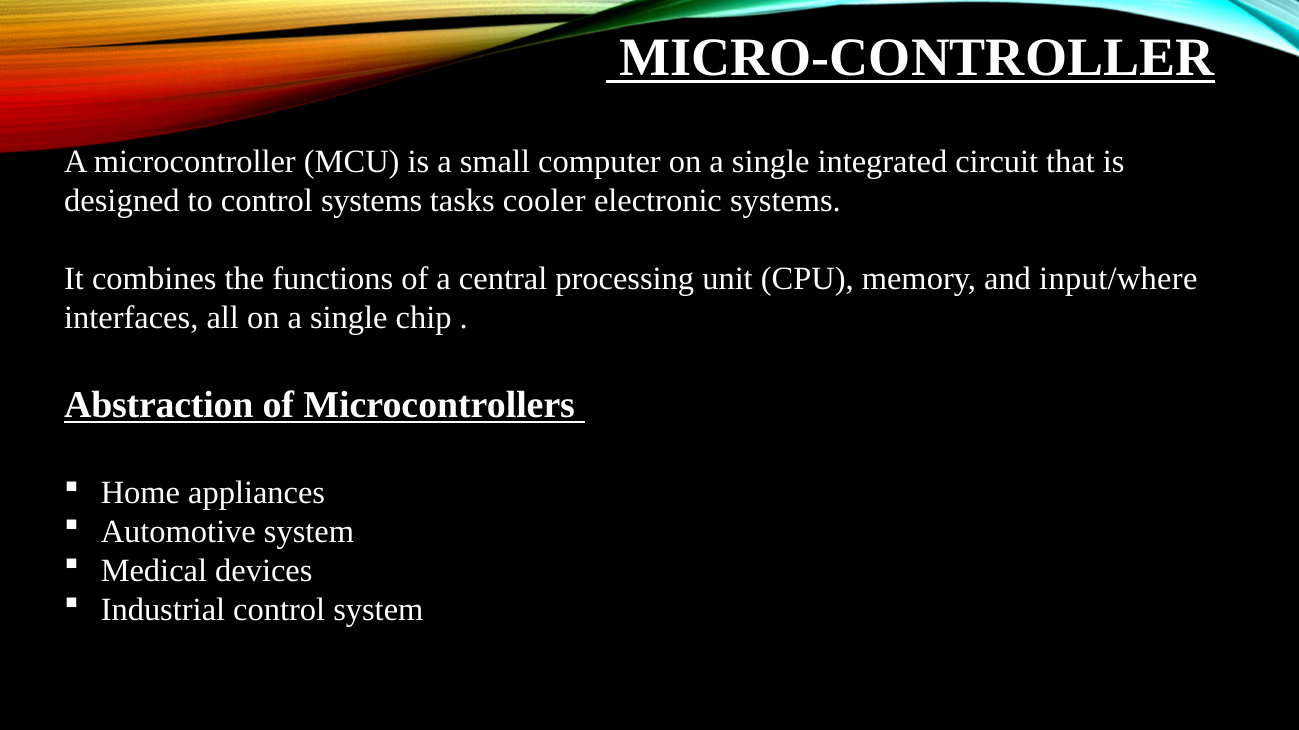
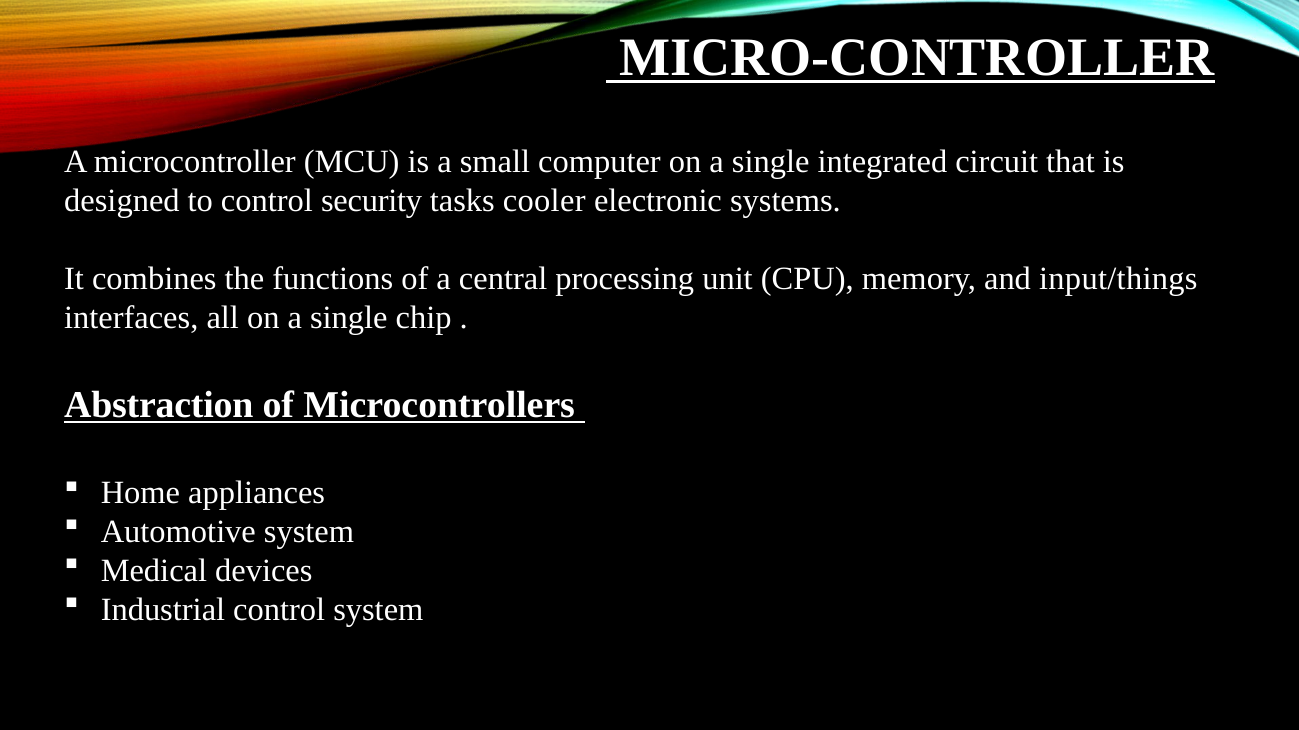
control systems: systems -> security
input/where: input/where -> input/things
